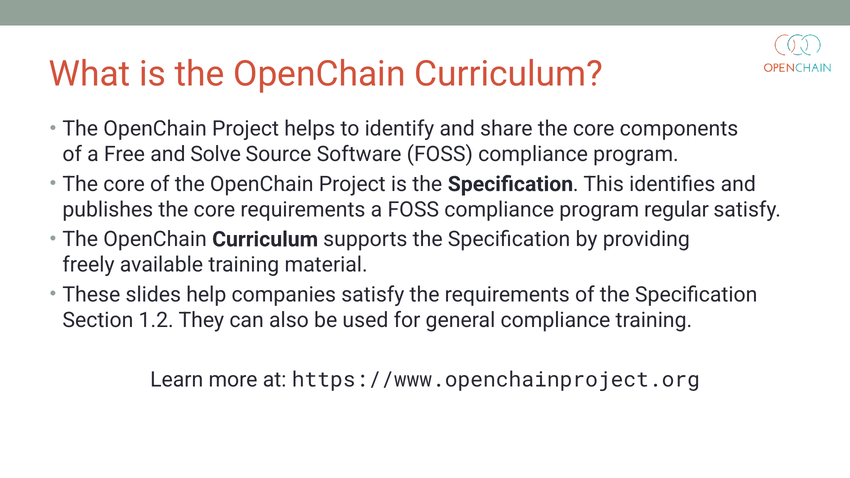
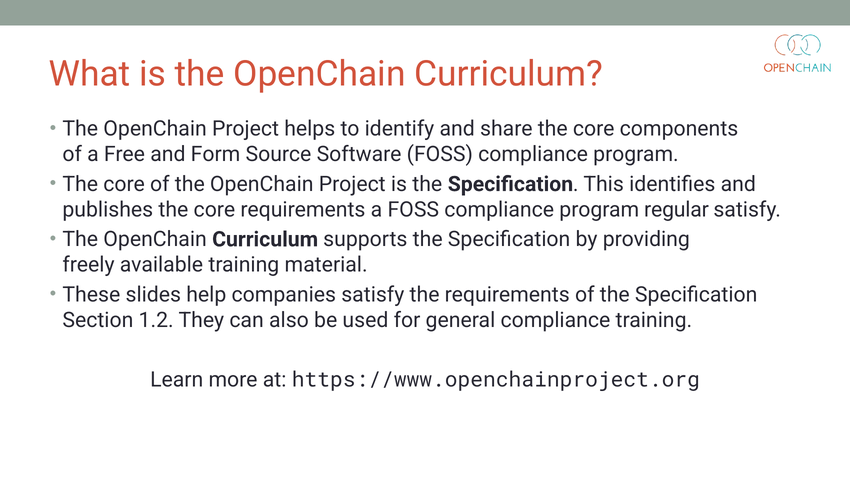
Solve: Solve -> Form
